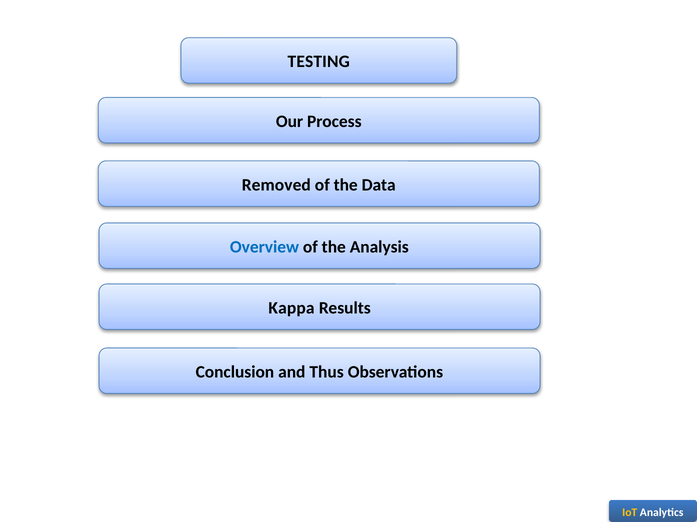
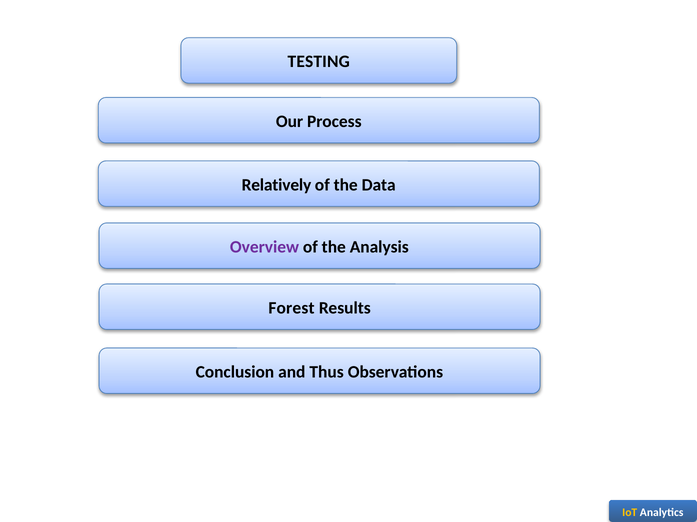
Removed: Removed -> Relatively
Overview colour: blue -> purple
Kappa: Kappa -> Forest
